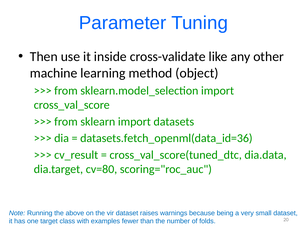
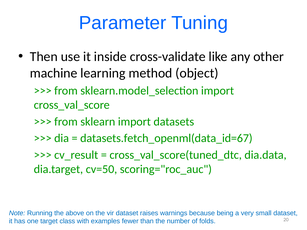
datasets.fetch_openml(data_id=36: datasets.fetch_openml(data_id=36 -> datasets.fetch_openml(data_id=67
cv=80: cv=80 -> cv=50
